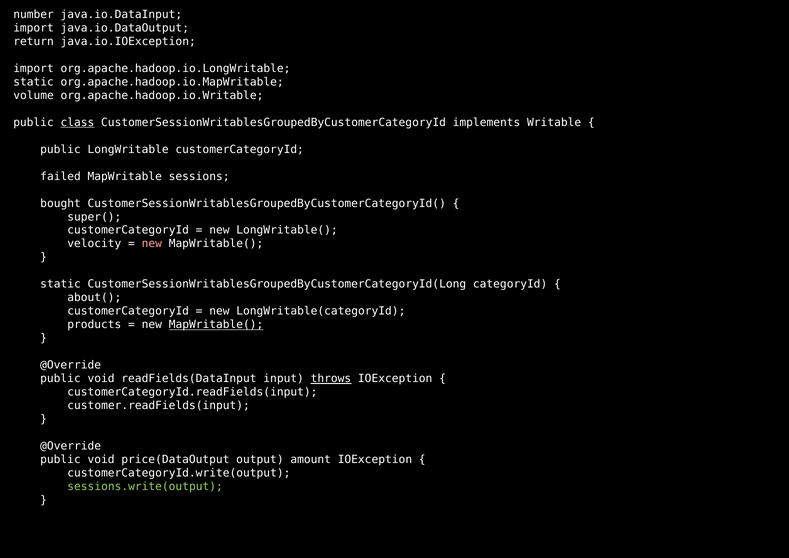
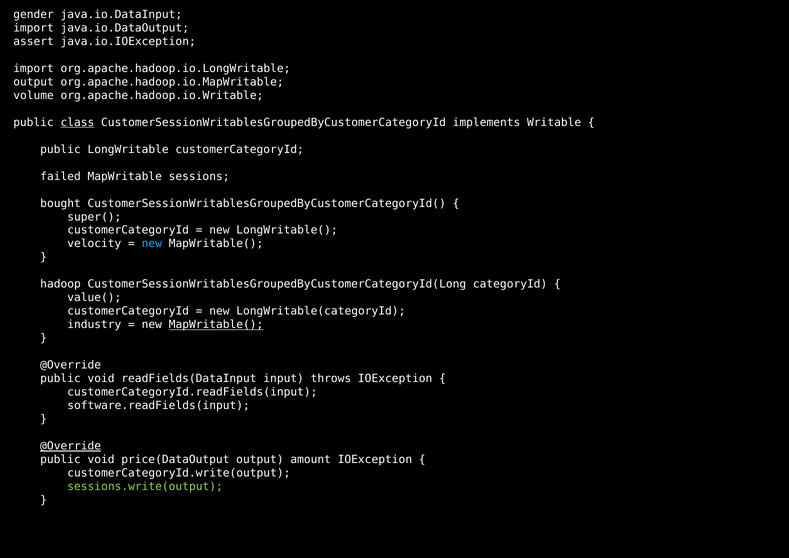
number: number -> gender
return: return -> assert
static at (34, 82): static -> output
new at (152, 244) colour: pink -> light blue
static at (61, 284): static -> hadoop
about(: about( -> value(
products: products -> industry
throws underline: present -> none
customer.readFields(input: customer.readFields(input -> software.readFields(input
@Override at (71, 446) underline: none -> present
